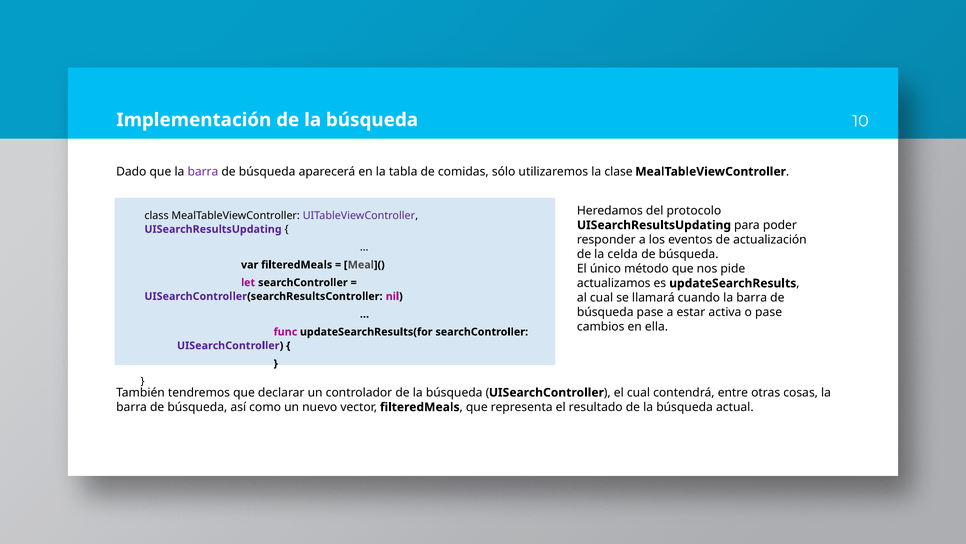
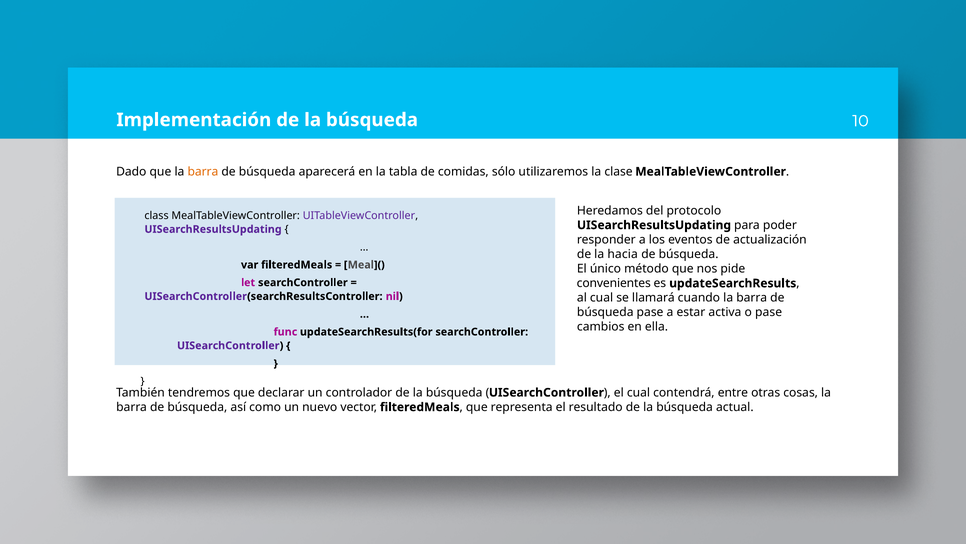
barra at (203, 171) colour: purple -> orange
celda: celda -> hacia
actualizamos: actualizamos -> convenientes
